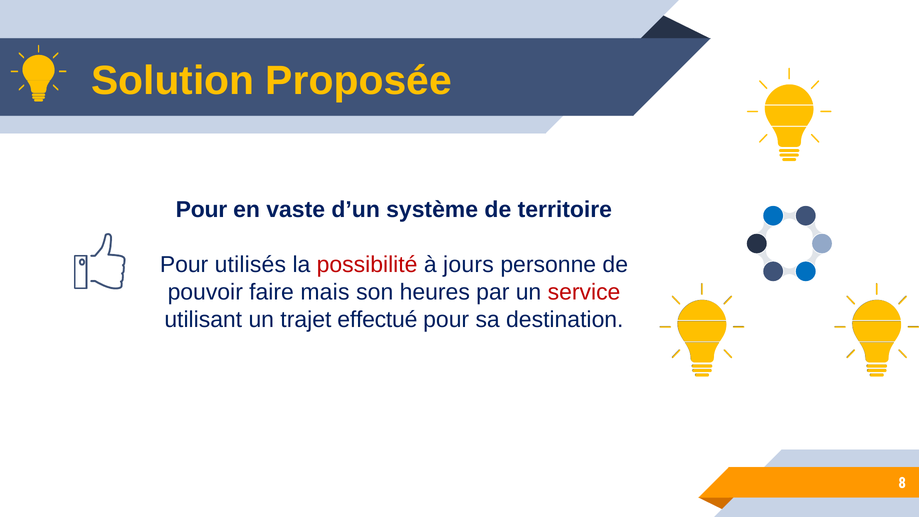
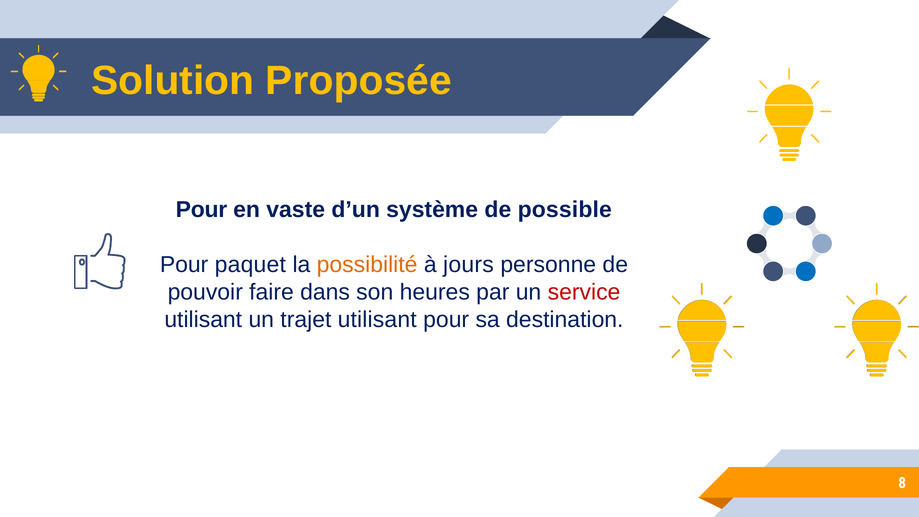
territoire: territoire -> possible
utilisés: utilisés -> paquet
possibilité colour: red -> orange
mais: mais -> dans
trajet effectué: effectué -> utilisant
